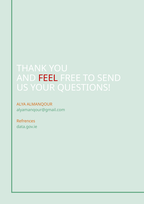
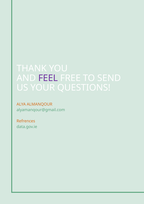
FEEL colour: red -> purple
